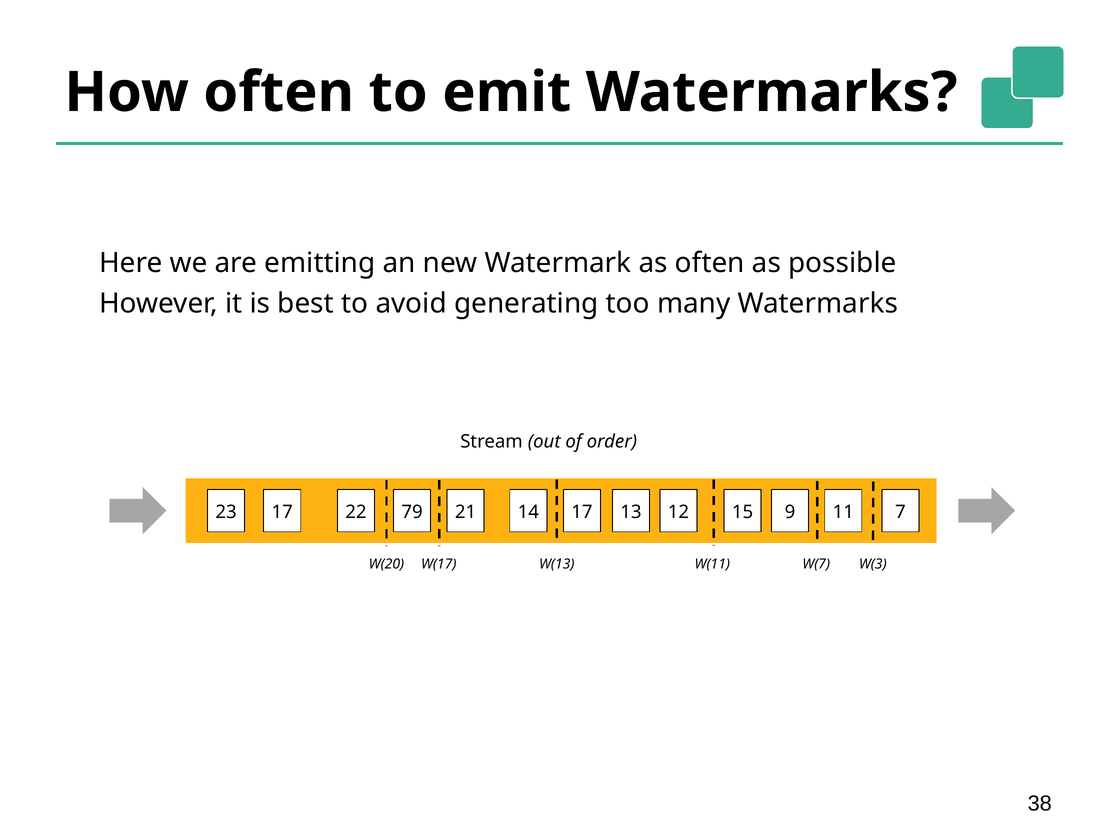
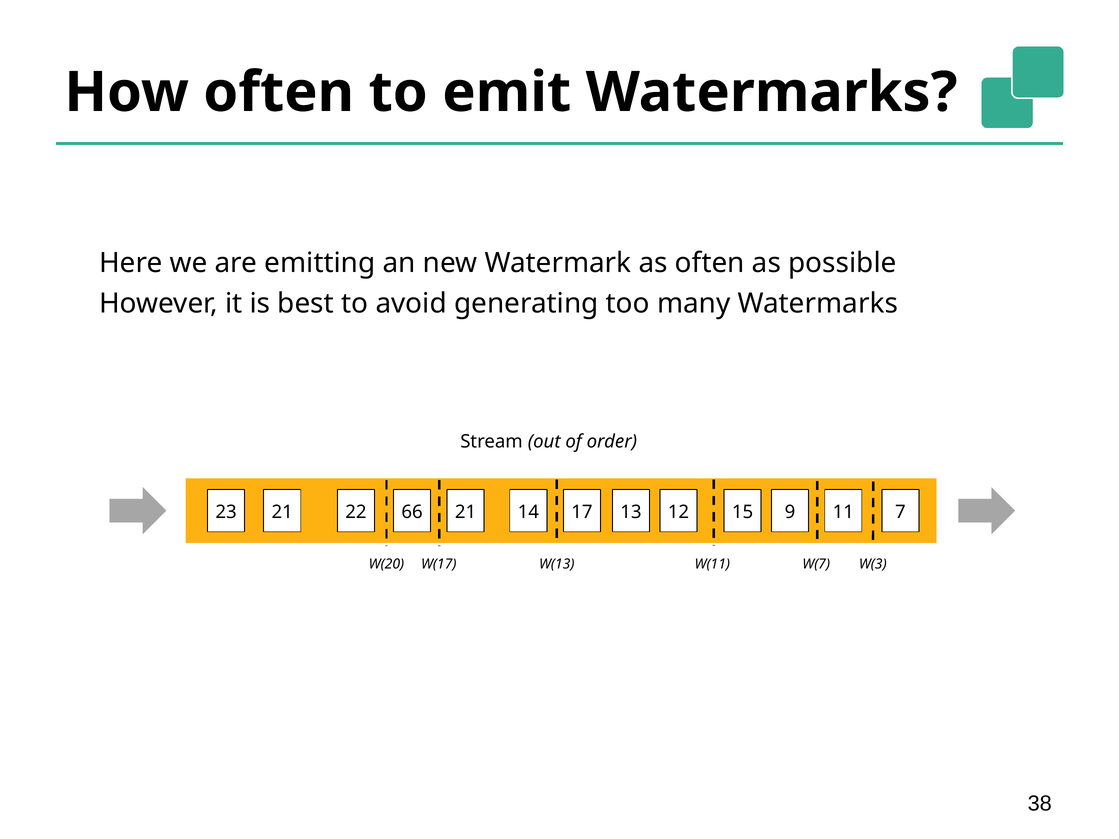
23 17: 17 -> 21
79: 79 -> 66
